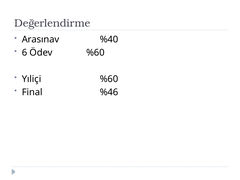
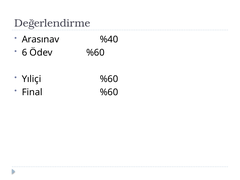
Final %46: %46 -> %60
